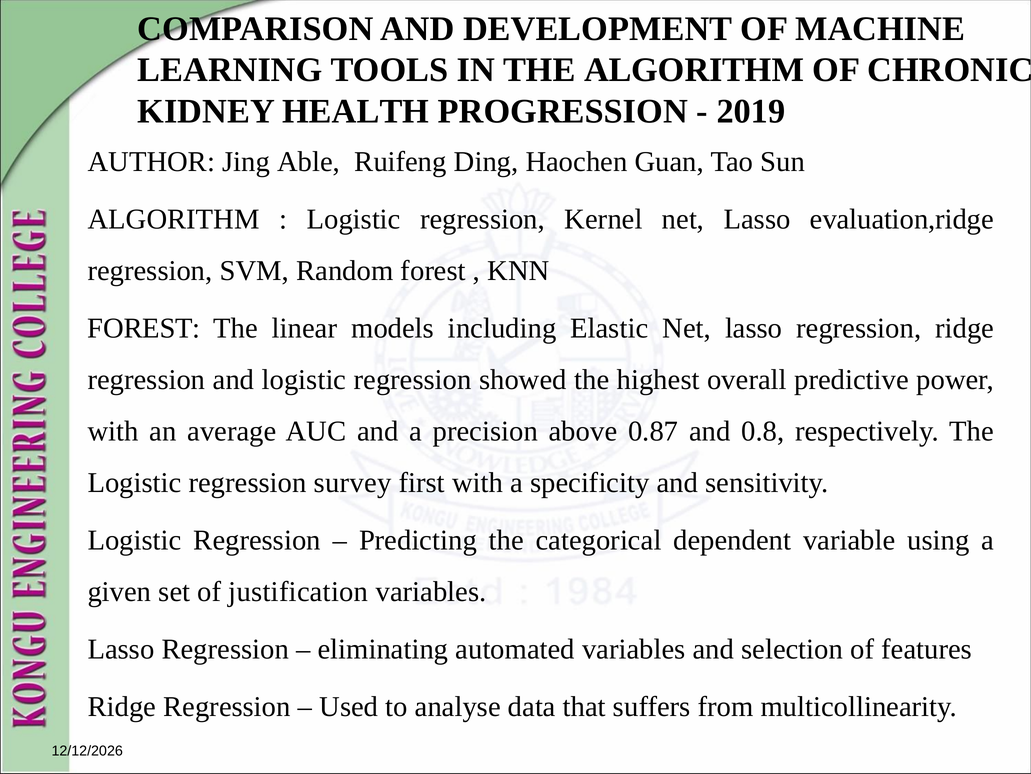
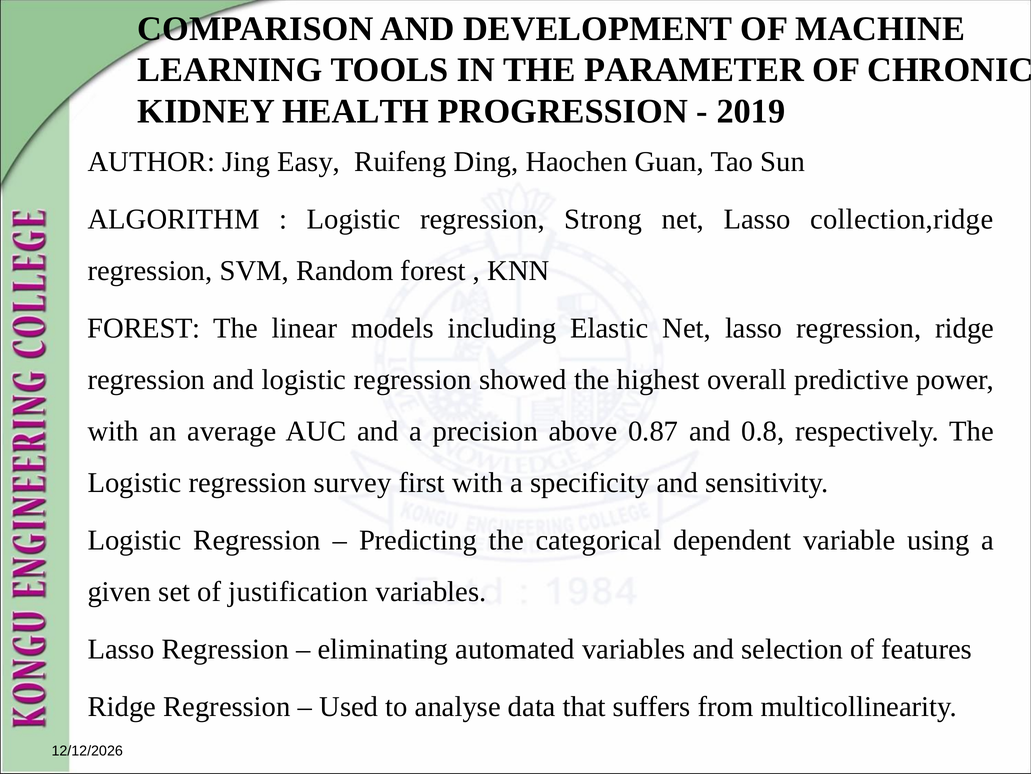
THE ALGORITHM: ALGORITHM -> PARAMETER
Able: Able -> Easy
Kernel: Kernel -> Strong
evaluation,ridge: evaluation,ridge -> collection,ridge
